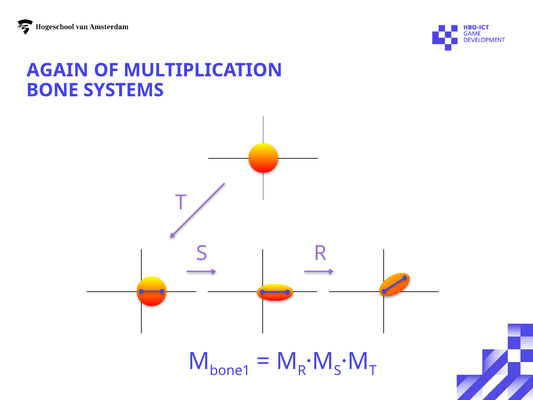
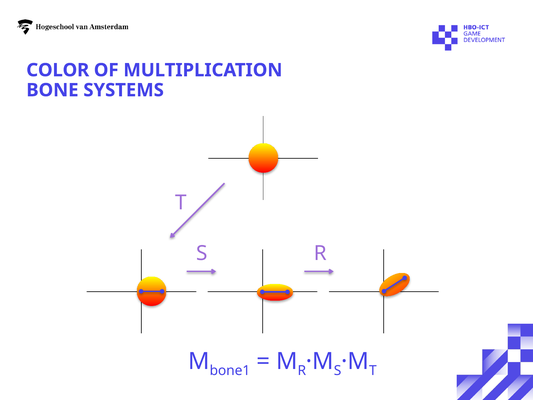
AGAIN: AGAIN -> COLOR
